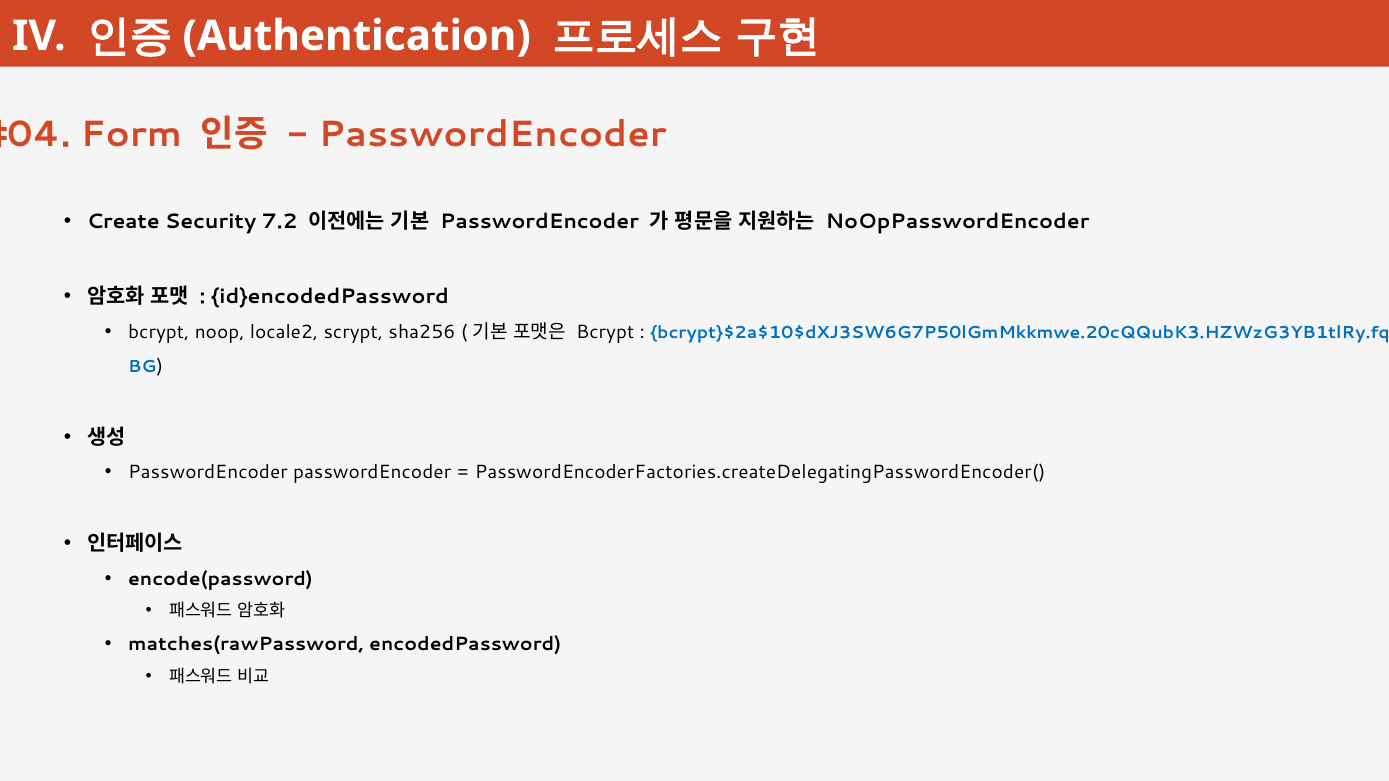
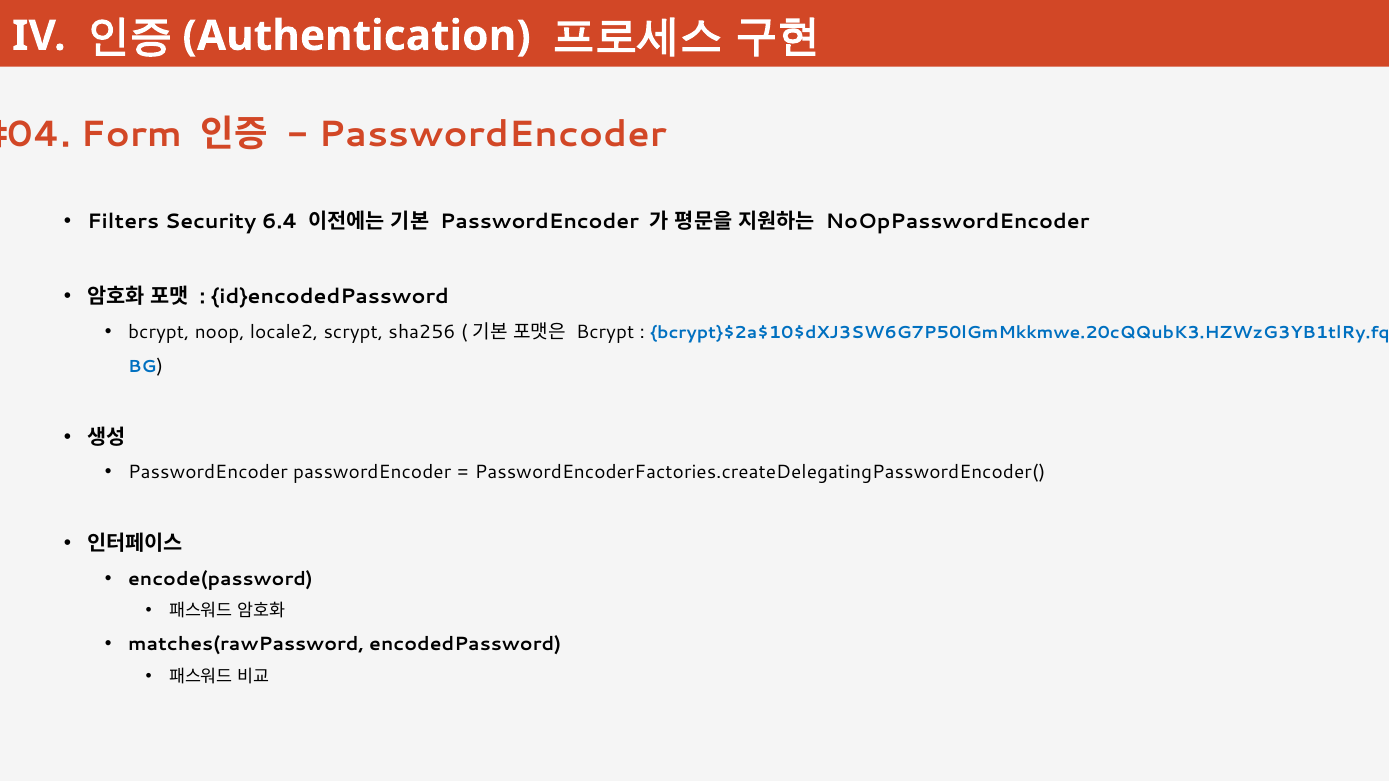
Create: Create -> Filters
7.2: 7.2 -> 6.4
